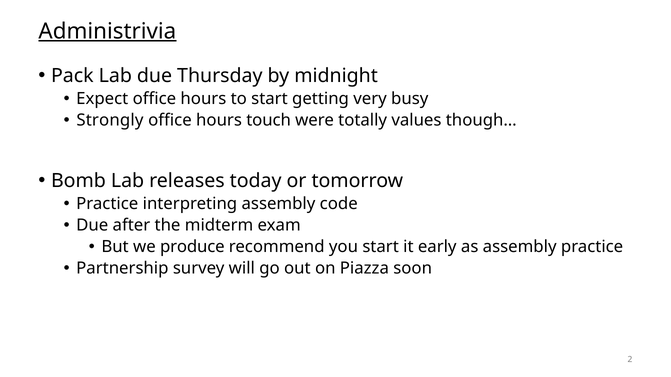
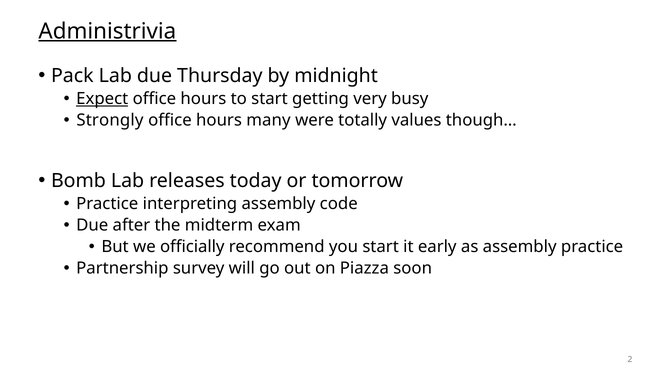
Expect underline: none -> present
touch: touch -> many
produce: produce -> officially
